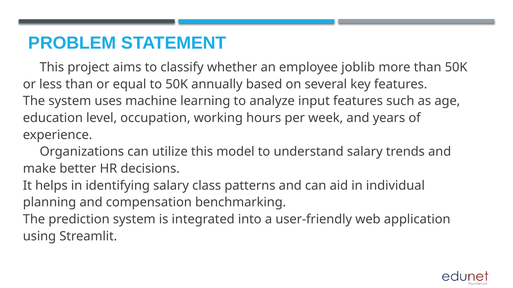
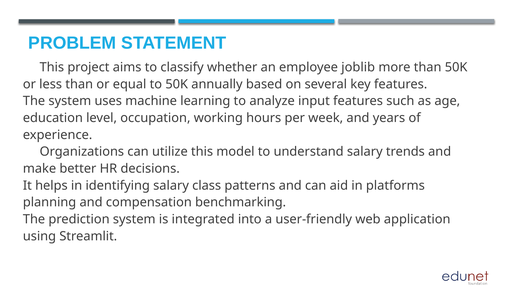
individual: individual -> platforms
